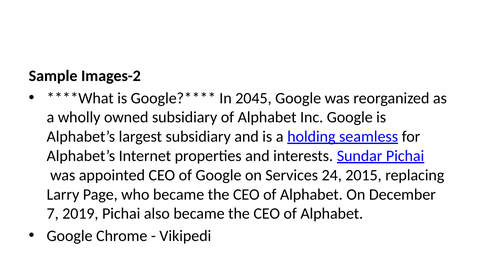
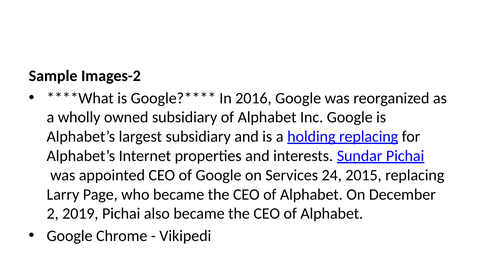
2045: 2045 -> 2016
holding seamless: seamless -> replacing
7: 7 -> 2
